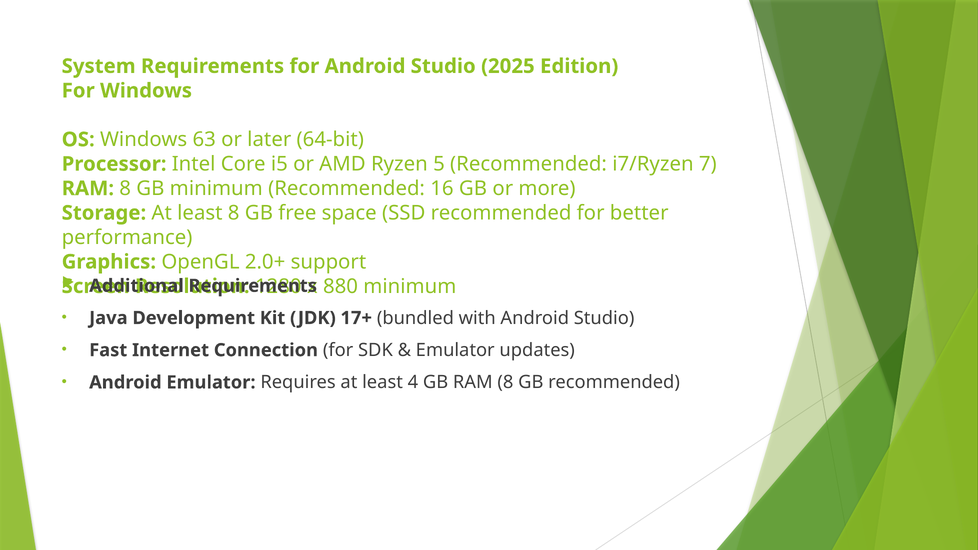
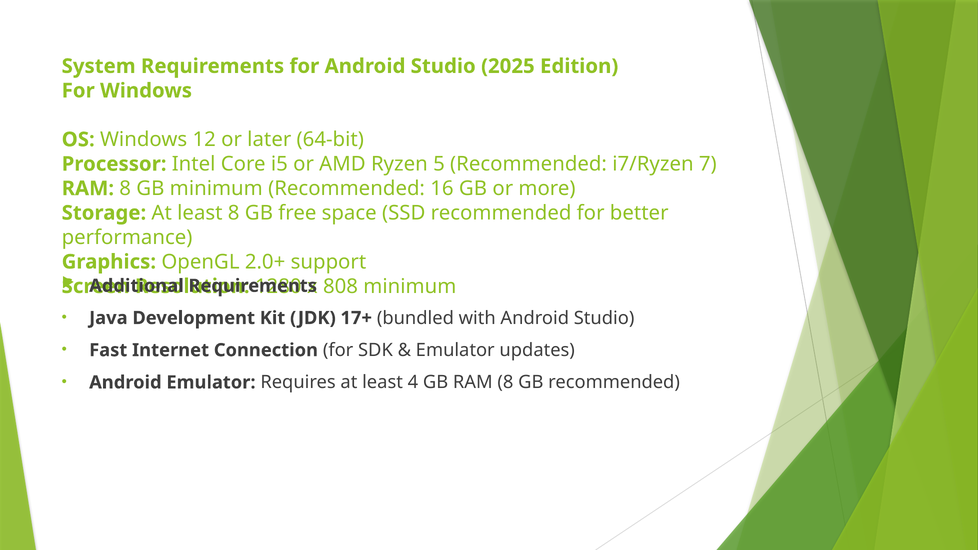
63: 63 -> 12
880: 880 -> 808
